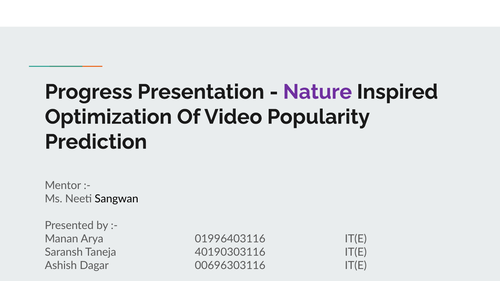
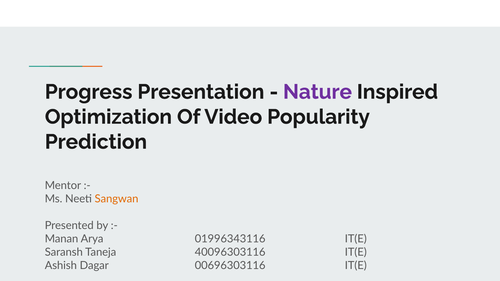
Sangwan colour: black -> orange
01996403116: 01996403116 -> 01996343116
40190303116: 40190303116 -> 40096303116
